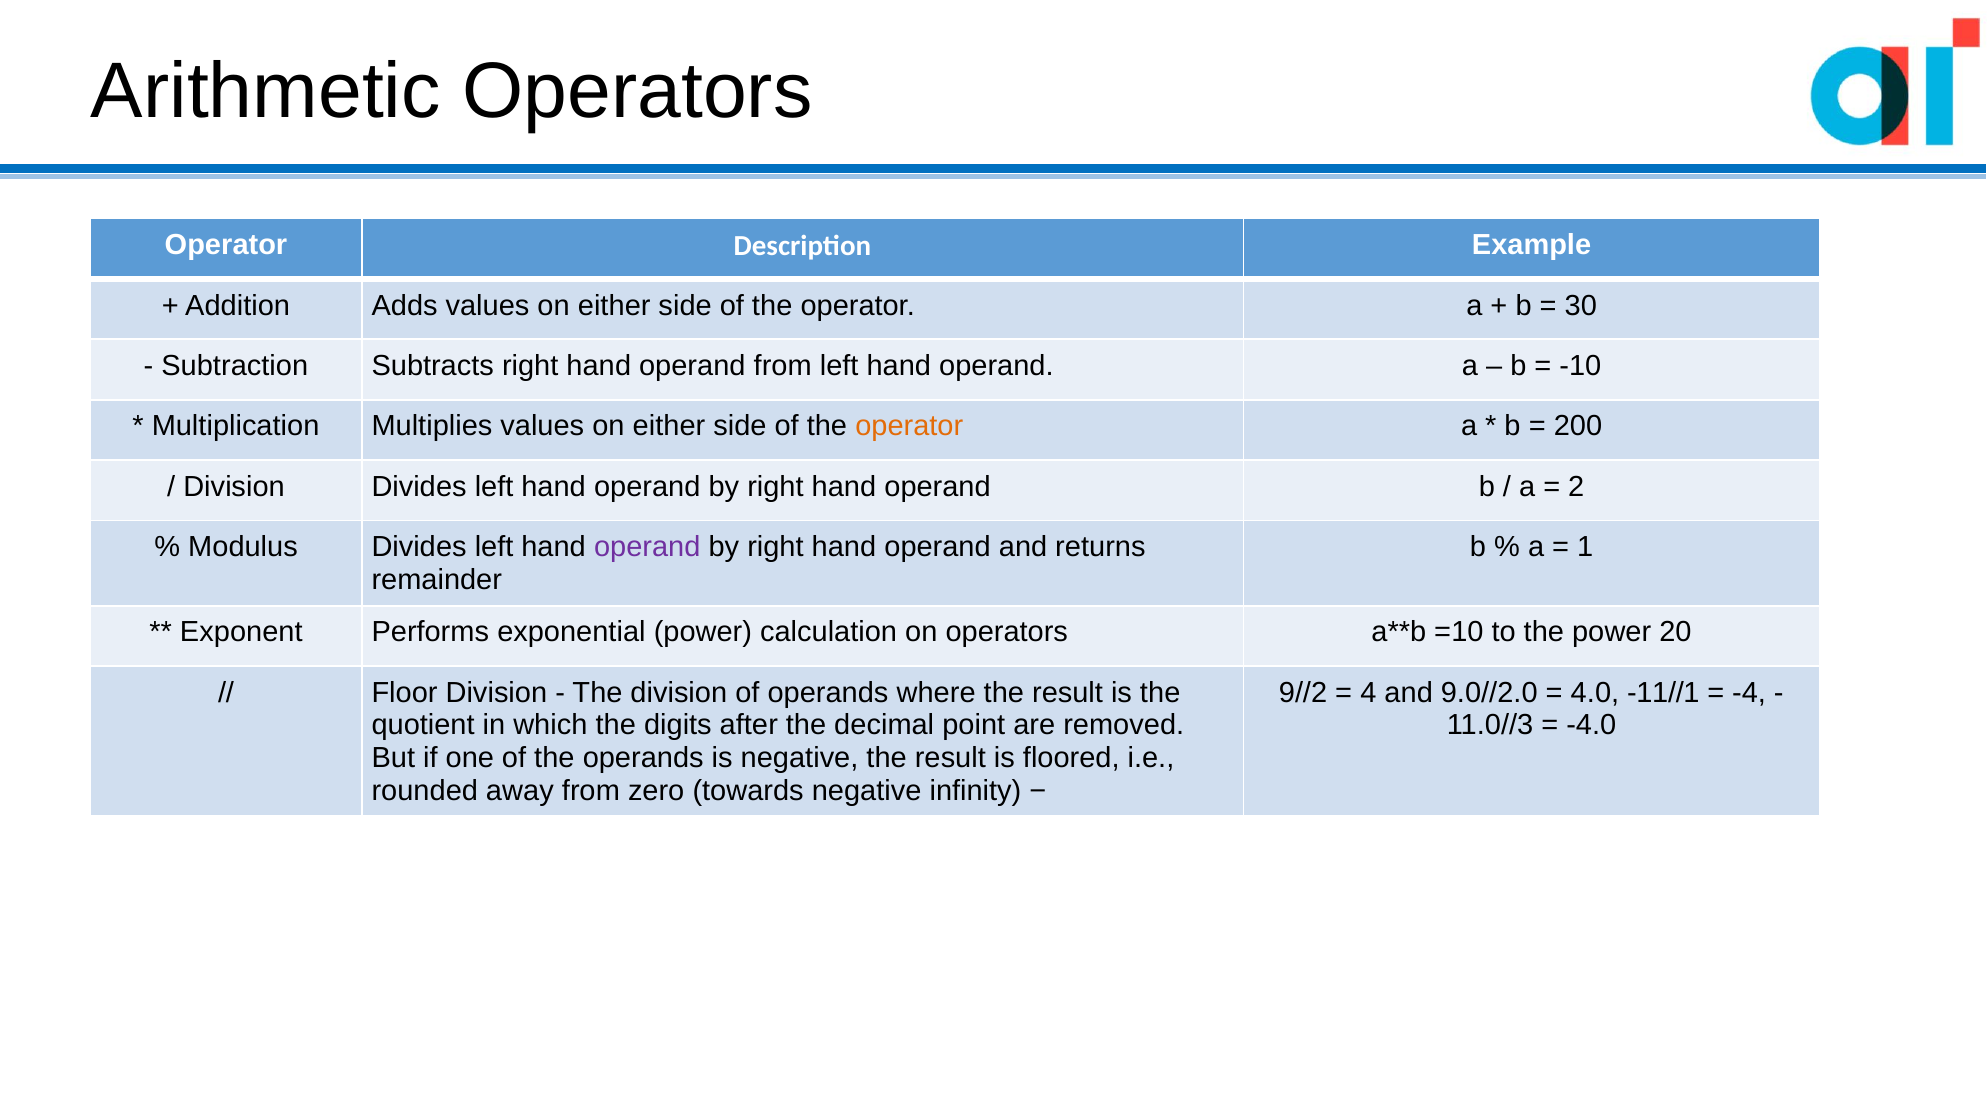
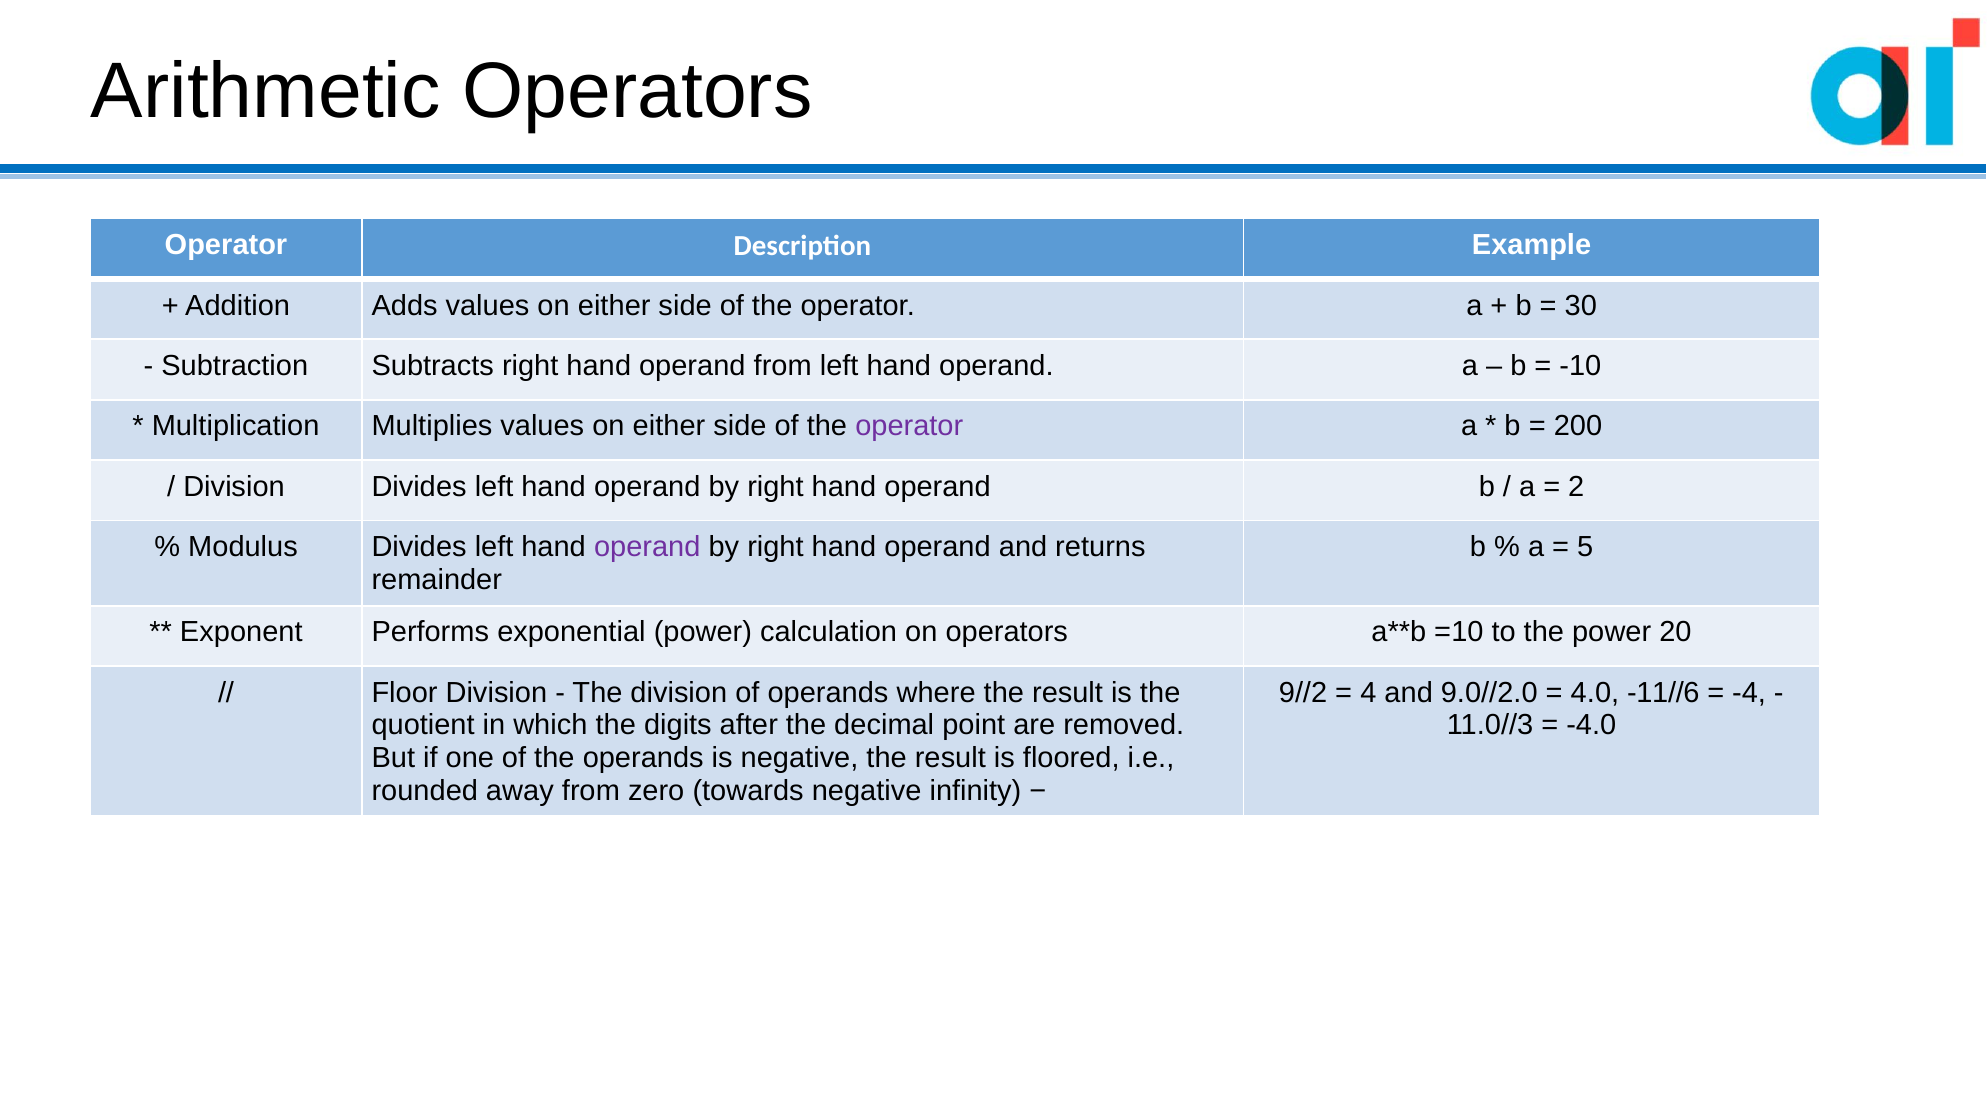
operator at (909, 426) colour: orange -> purple
1: 1 -> 5
-11//1: -11//1 -> -11//6
